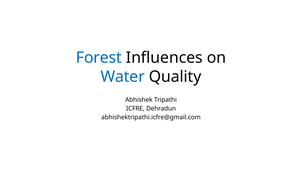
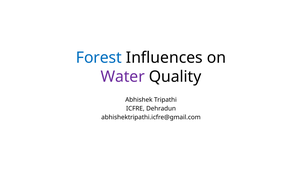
Water colour: blue -> purple
